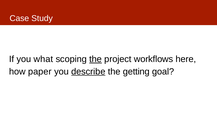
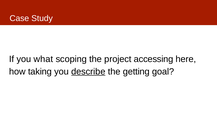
the at (96, 59) underline: present -> none
workflows: workflows -> accessing
paper: paper -> taking
